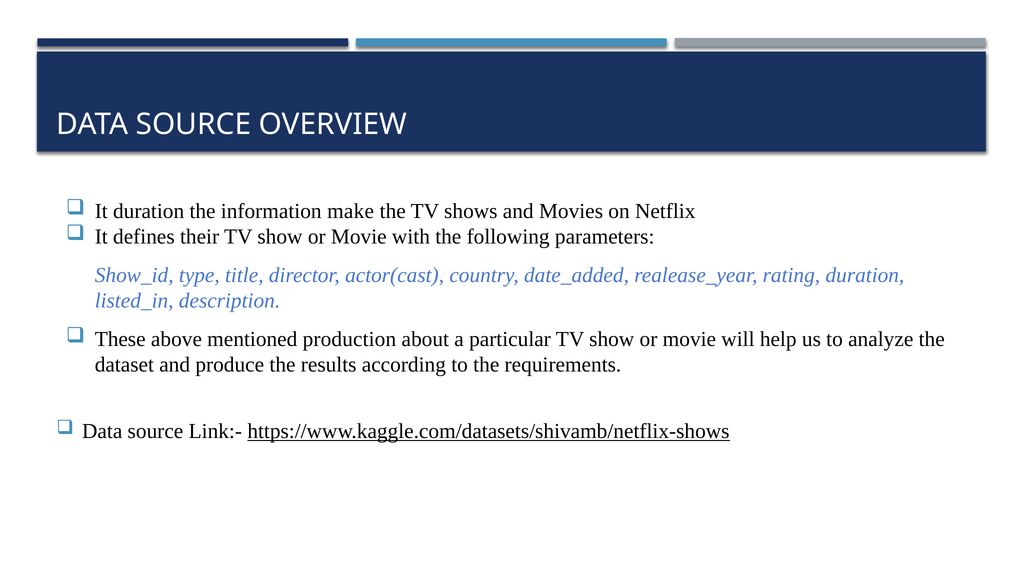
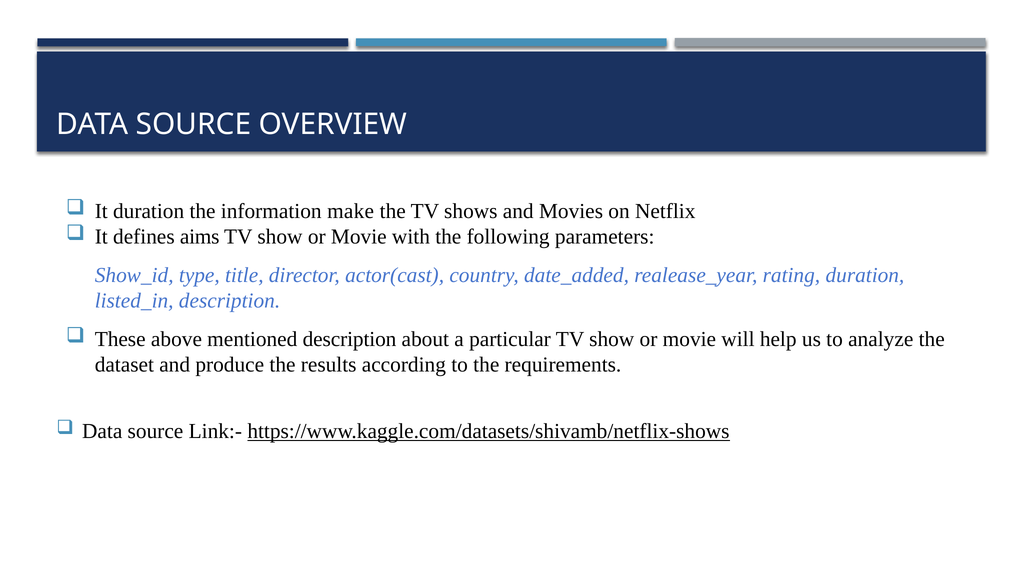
their: their -> aims
mentioned production: production -> description
